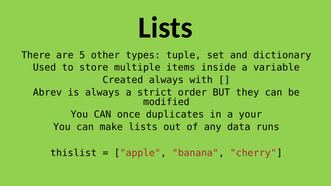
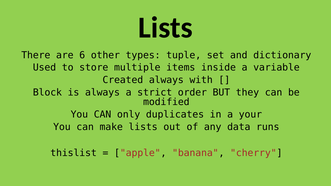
5: 5 -> 6
Abrev: Abrev -> Block
once: once -> only
